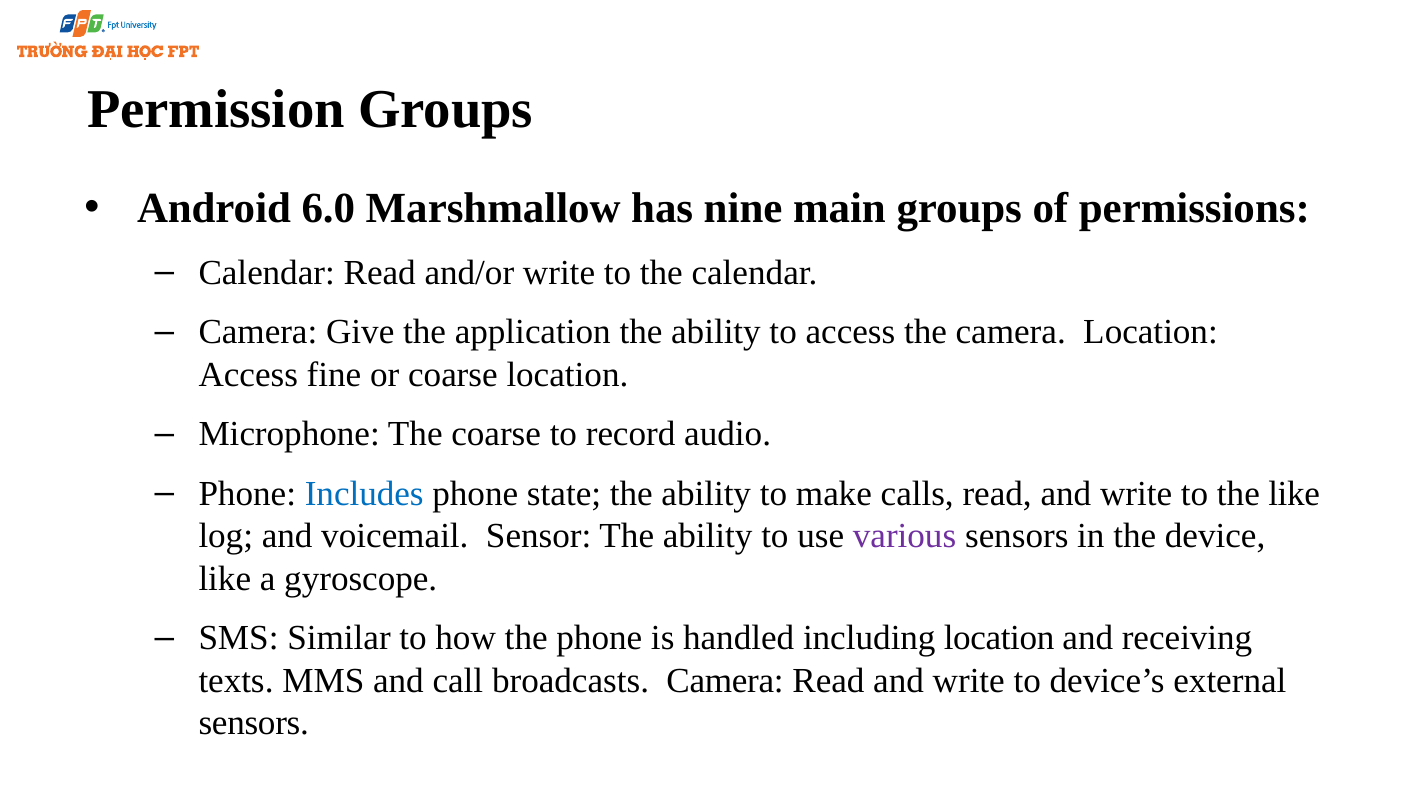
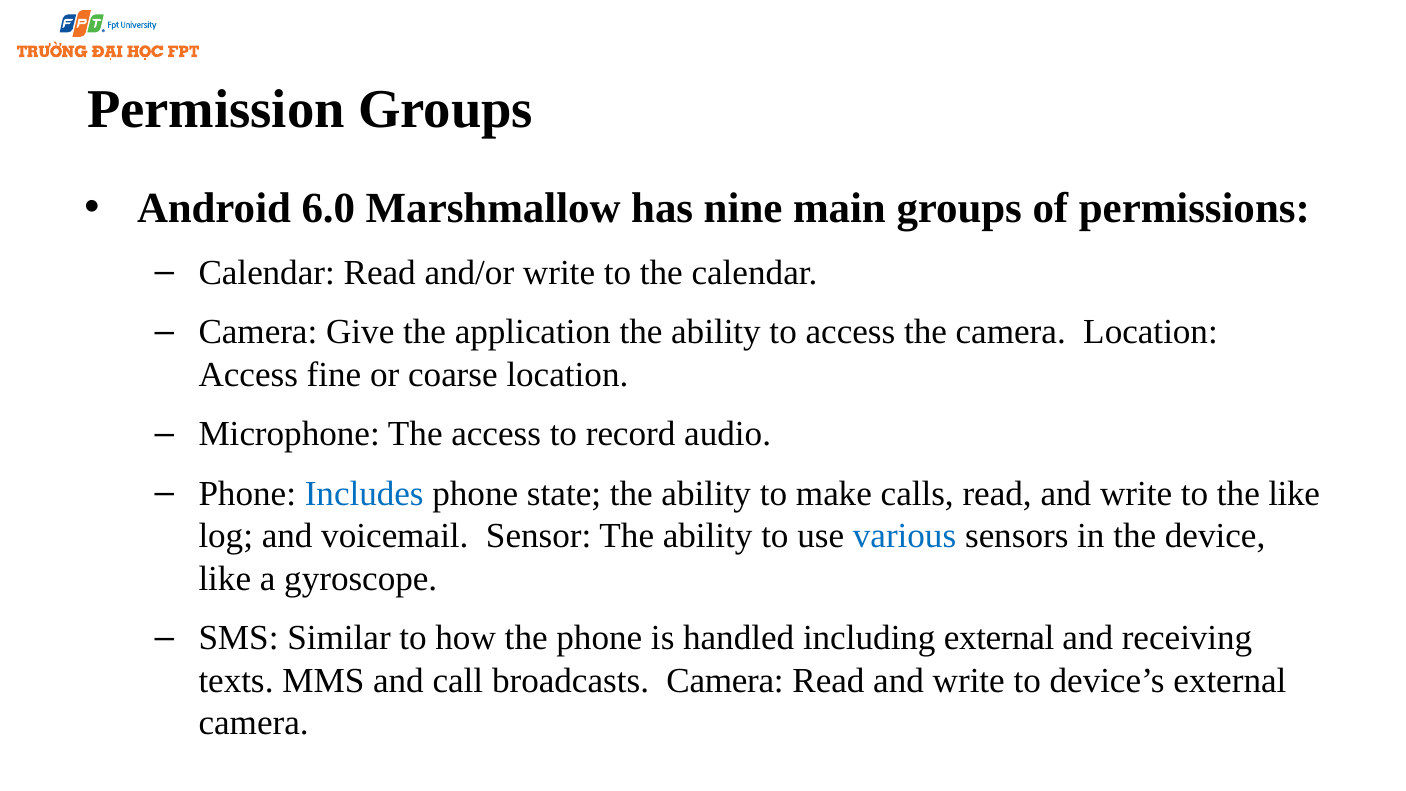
The coarse: coarse -> access
various colour: purple -> blue
including location: location -> external
sensors at (254, 723): sensors -> camera
